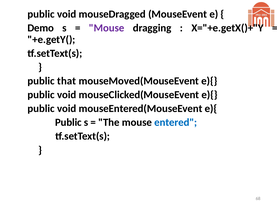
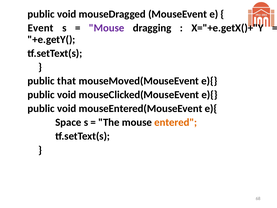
Demo: Demo -> Event
Public at (68, 122): Public -> Space
entered colour: blue -> orange
